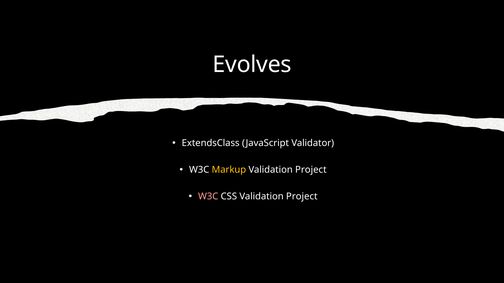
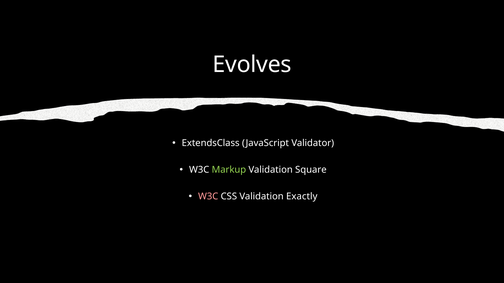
Markup colour: yellow -> light green
Project at (311, 170): Project -> Square
CSS Validation Project: Project -> Exactly
